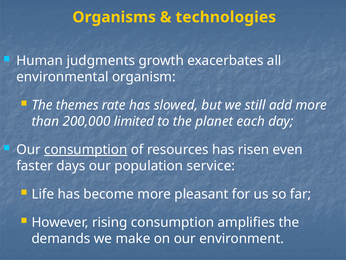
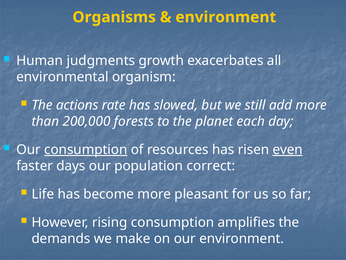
technologies at (226, 17): technologies -> environment
themes: themes -> actions
limited: limited -> forests
even underline: none -> present
service: service -> correct
